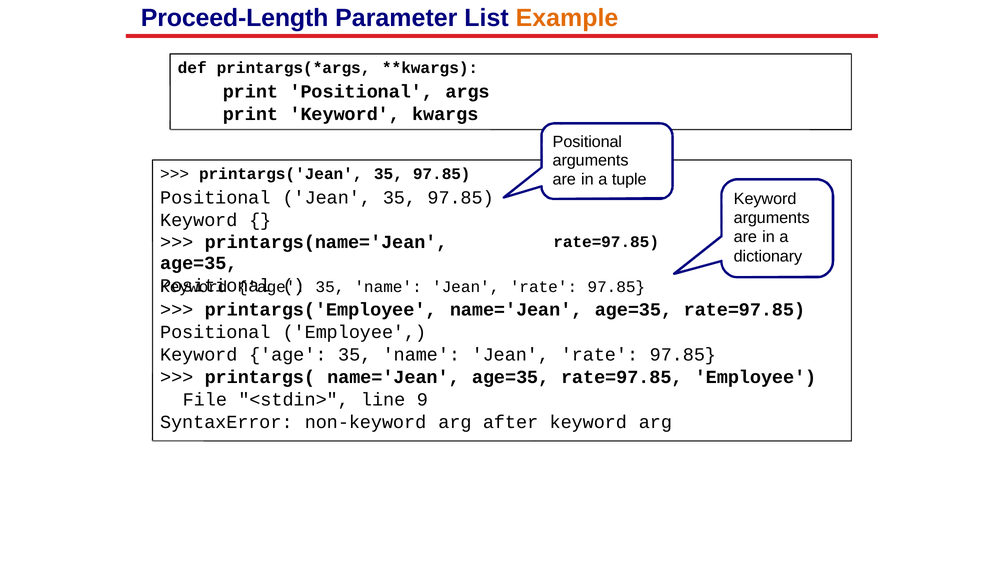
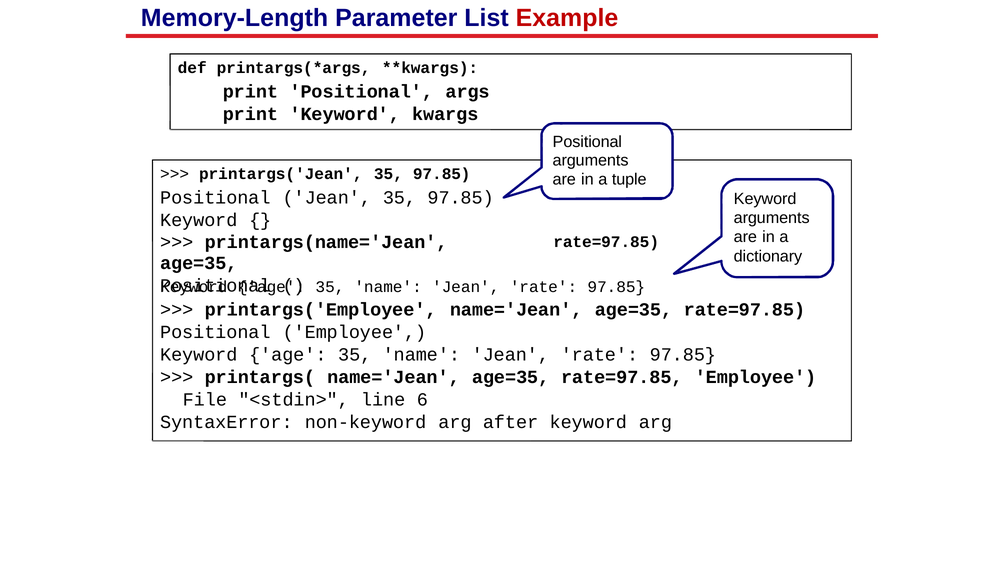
Proceed-Length: Proceed-Length -> Memory-Length
Example colour: orange -> red
9: 9 -> 6
